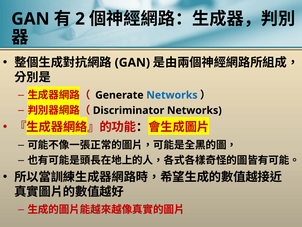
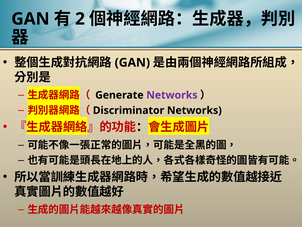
Networks at (172, 95) colour: blue -> purple
